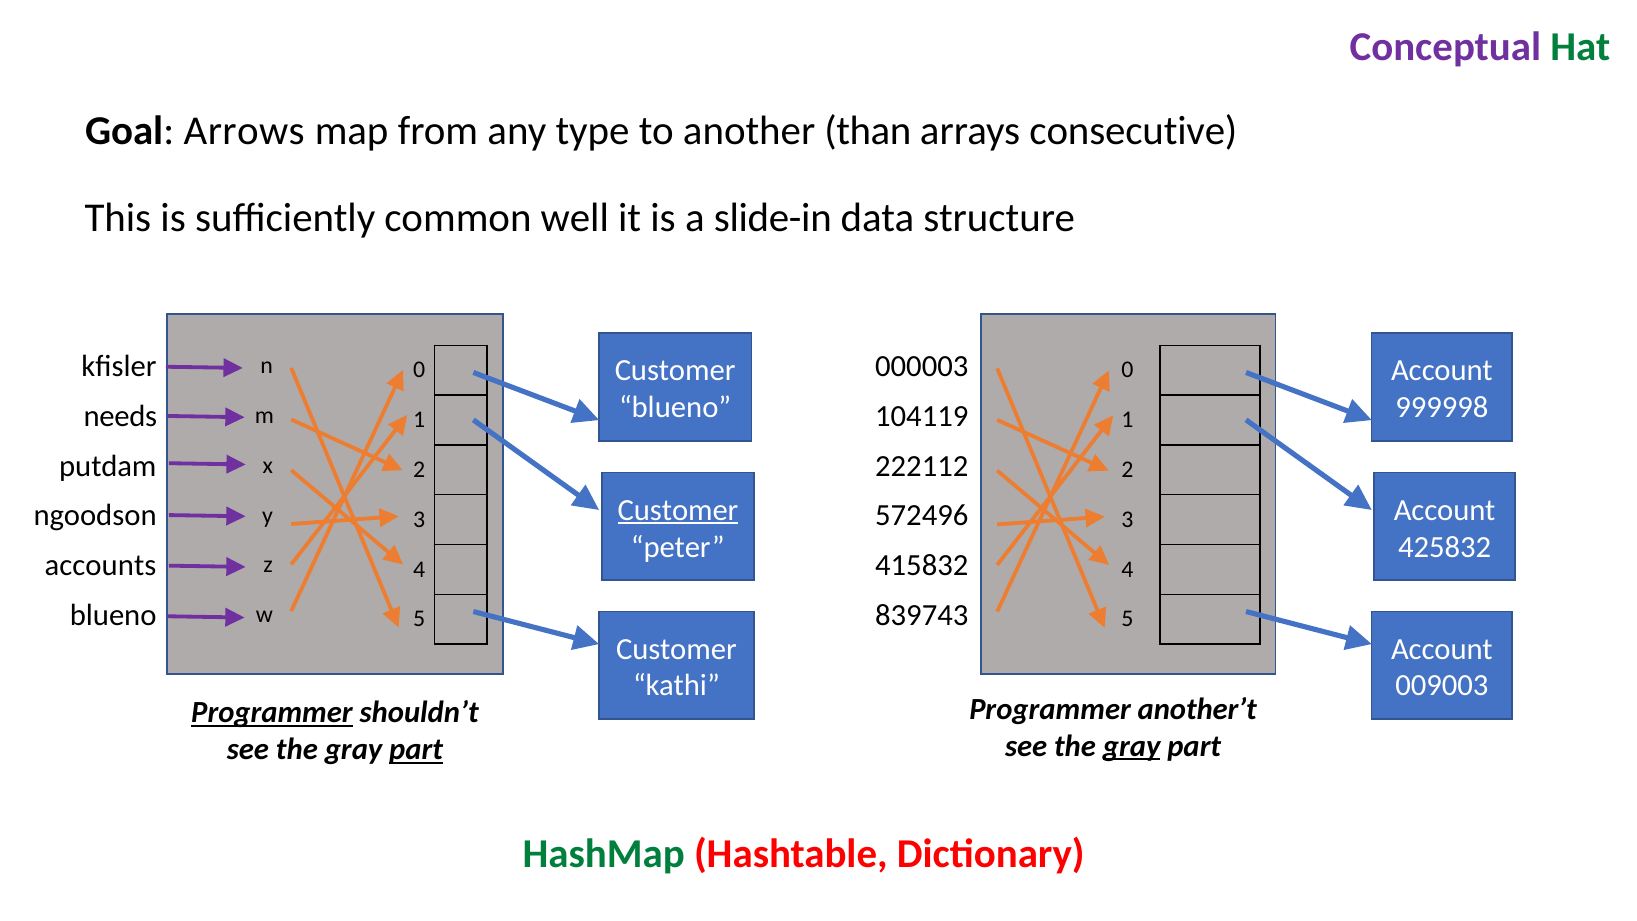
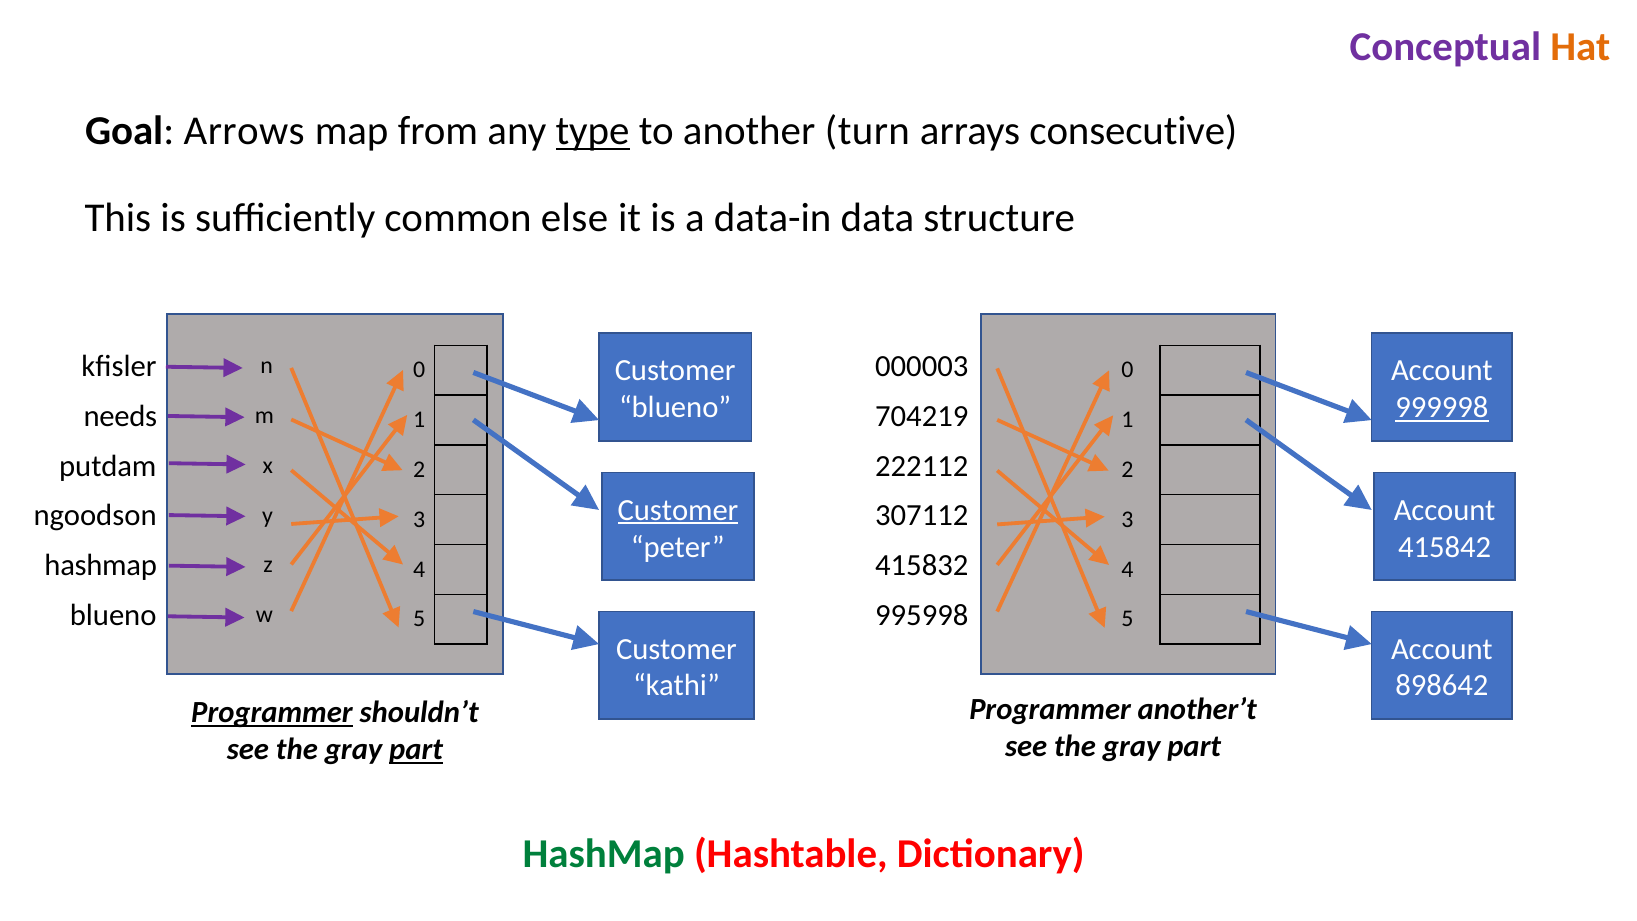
Hat colour: green -> orange
type underline: none -> present
than: than -> turn
well: well -> else
slide-in: slide-in -> data-in
999998 underline: none -> present
104119: 104119 -> 704219
572496: 572496 -> 307112
425832: 425832 -> 415842
accounts at (101, 565): accounts -> hashmap
839743: 839743 -> 995998
009003: 009003 -> 898642
gray at (1132, 746) underline: present -> none
